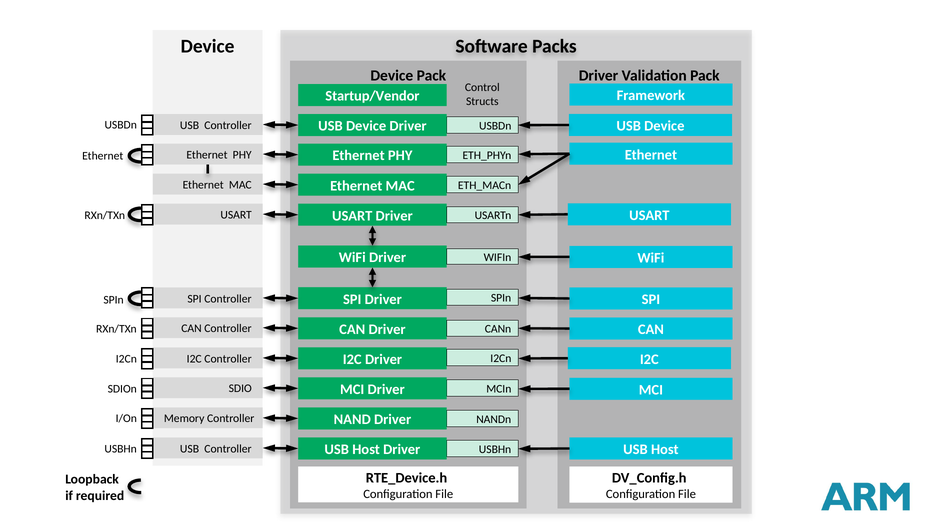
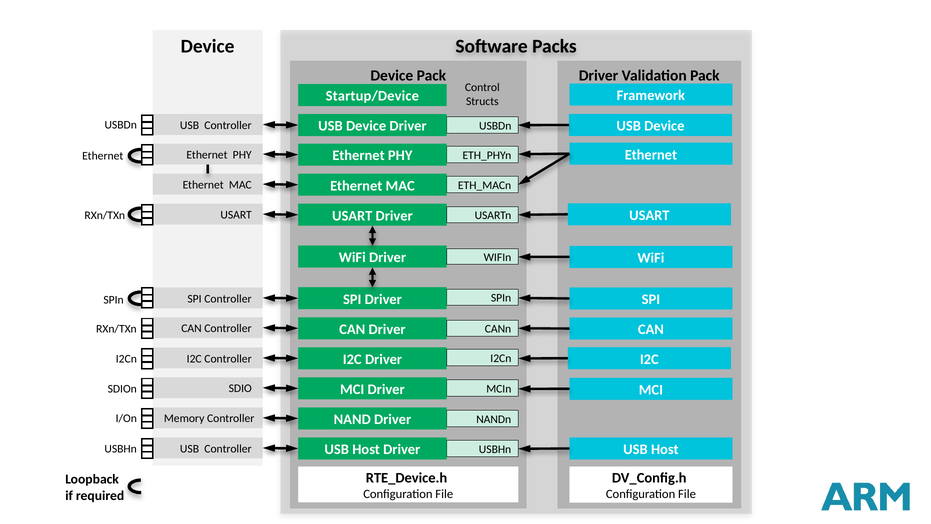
Startup/Vendor: Startup/Vendor -> Startup/Device
